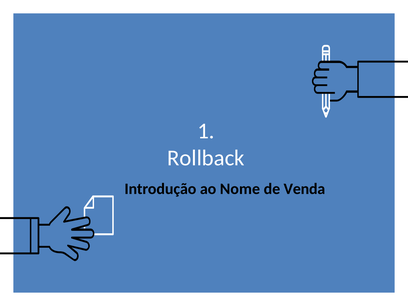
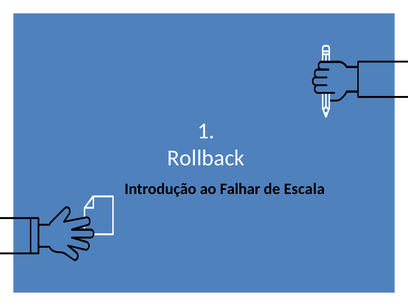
Nome: Nome -> Falhar
Venda: Venda -> Escala
